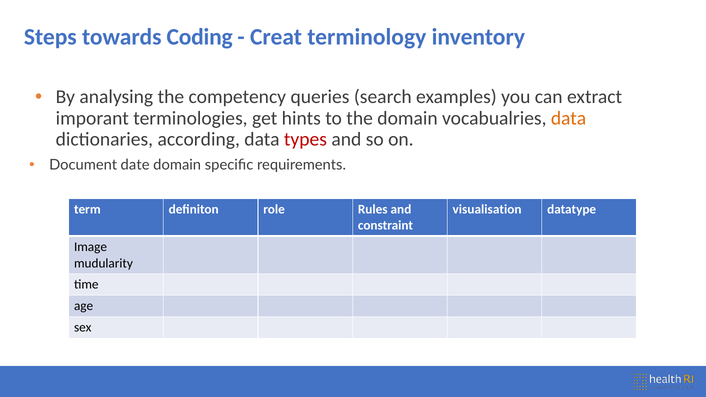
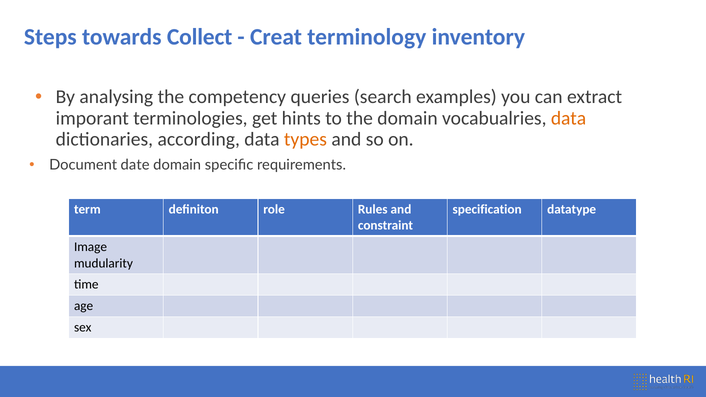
Coding: Coding -> Collect
types colour: red -> orange
visualisation: visualisation -> specification
